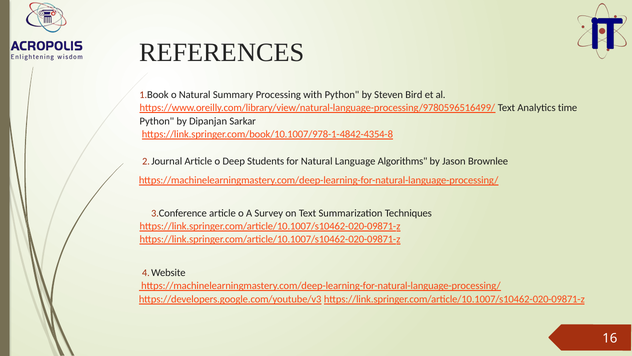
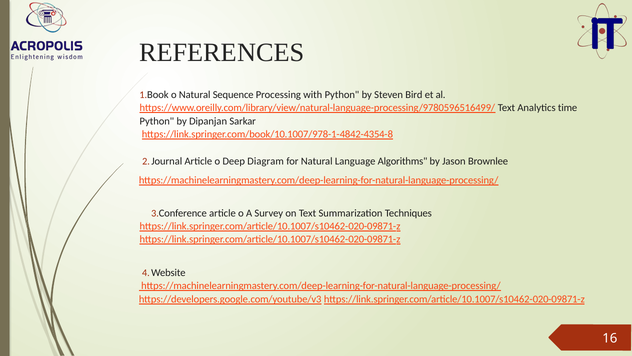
Summary: Summary -> Sequence
Students: Students -> Diagram
